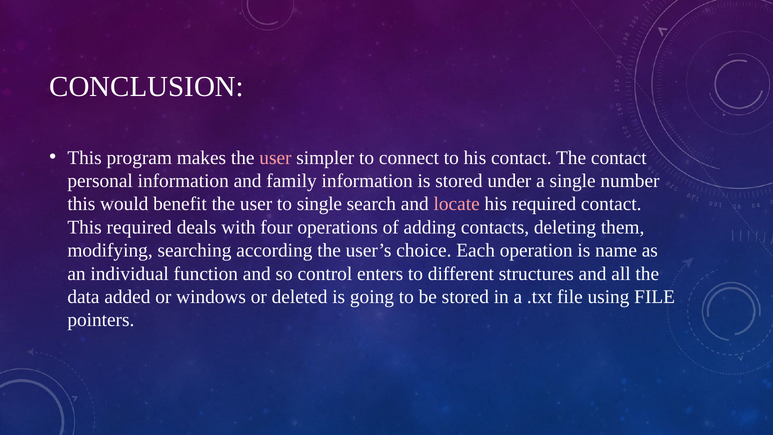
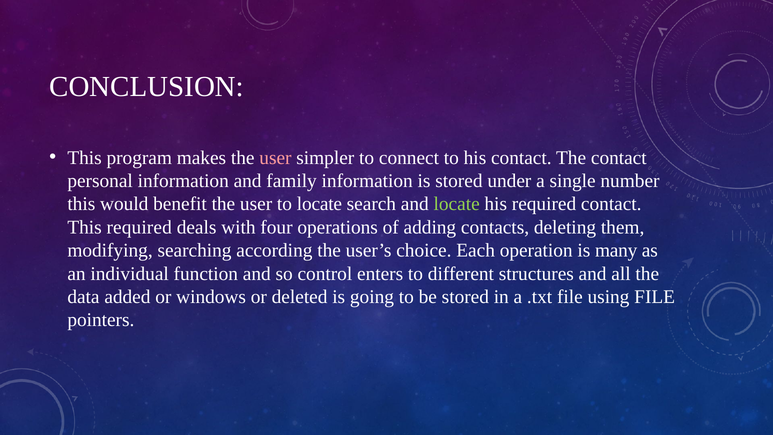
to single: single -> locate
locate at (457, 204) colour: pink -> light green
name: name -> many
